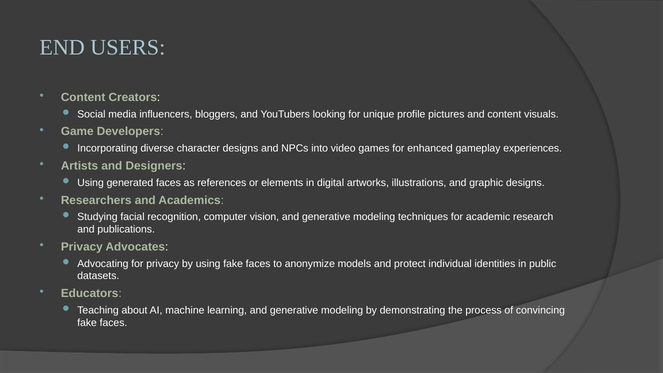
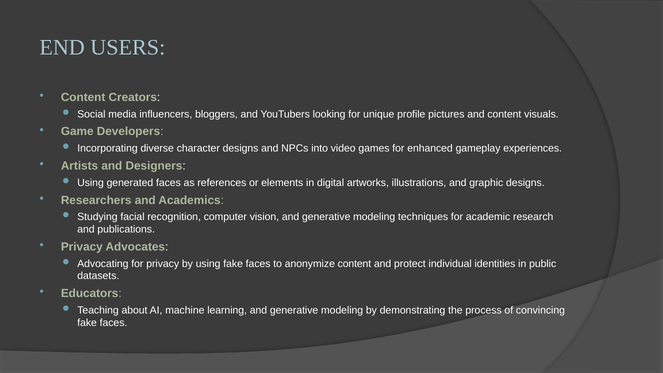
anonymize models: models -> content
